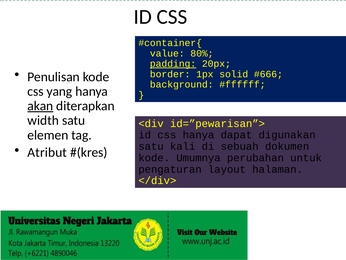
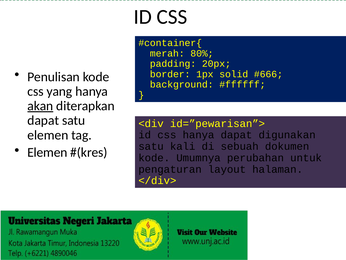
value: value -> merah
padding underline: present -> none
width at (43, 120): width -> dapat
Atribut at (47, 152): Atribut -> Elemen
